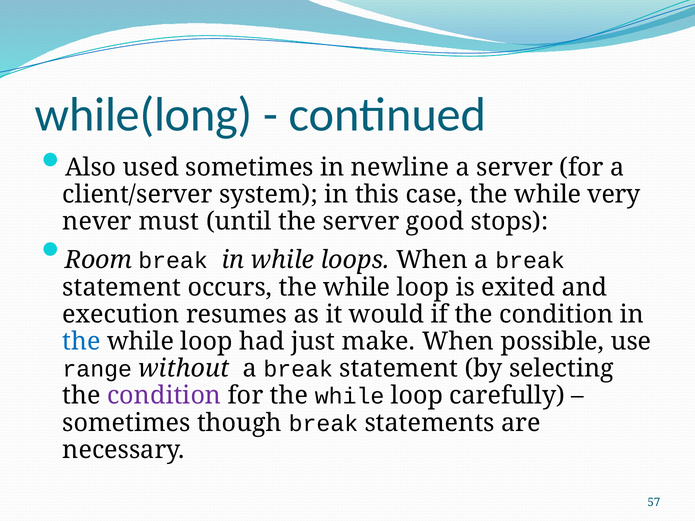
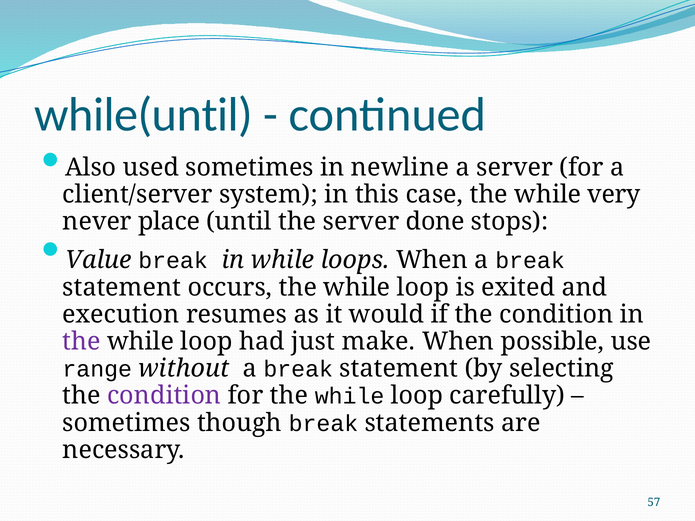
while(long: while(long -> while(until
must: must -> place
good: good -> done
Room: Room -> Value
the at (82, 342) colour: blue -> purple
